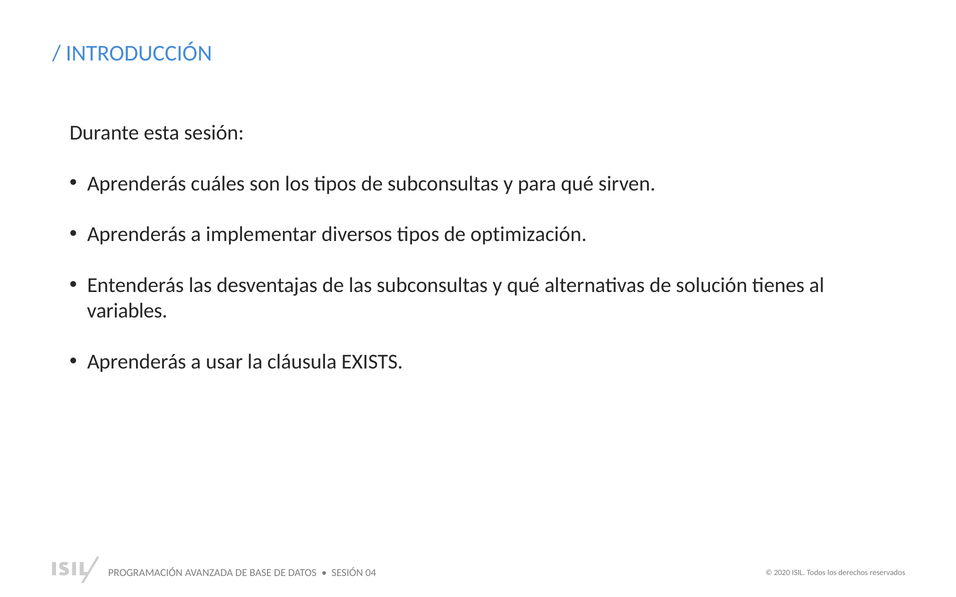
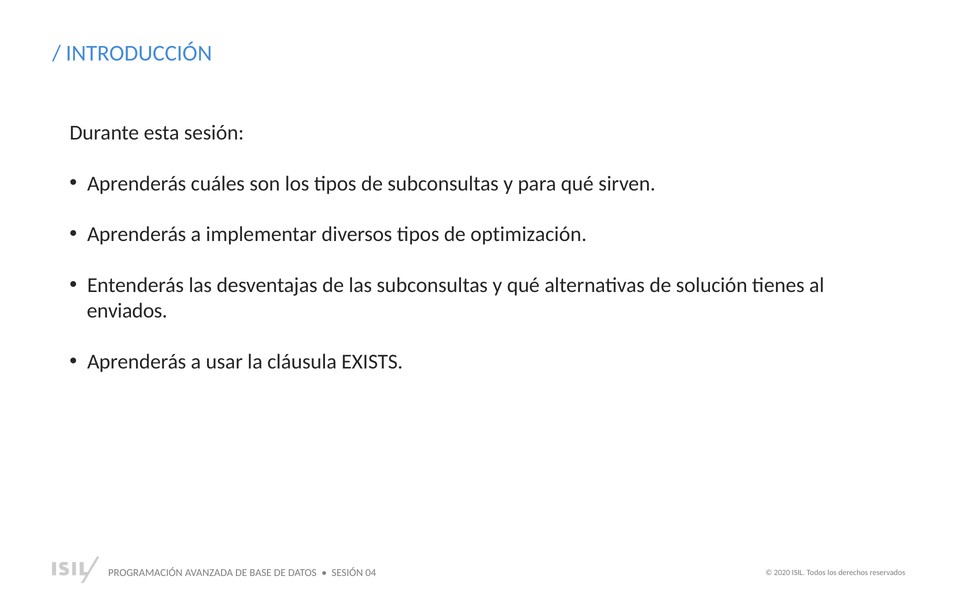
variables: variables -> enviados
